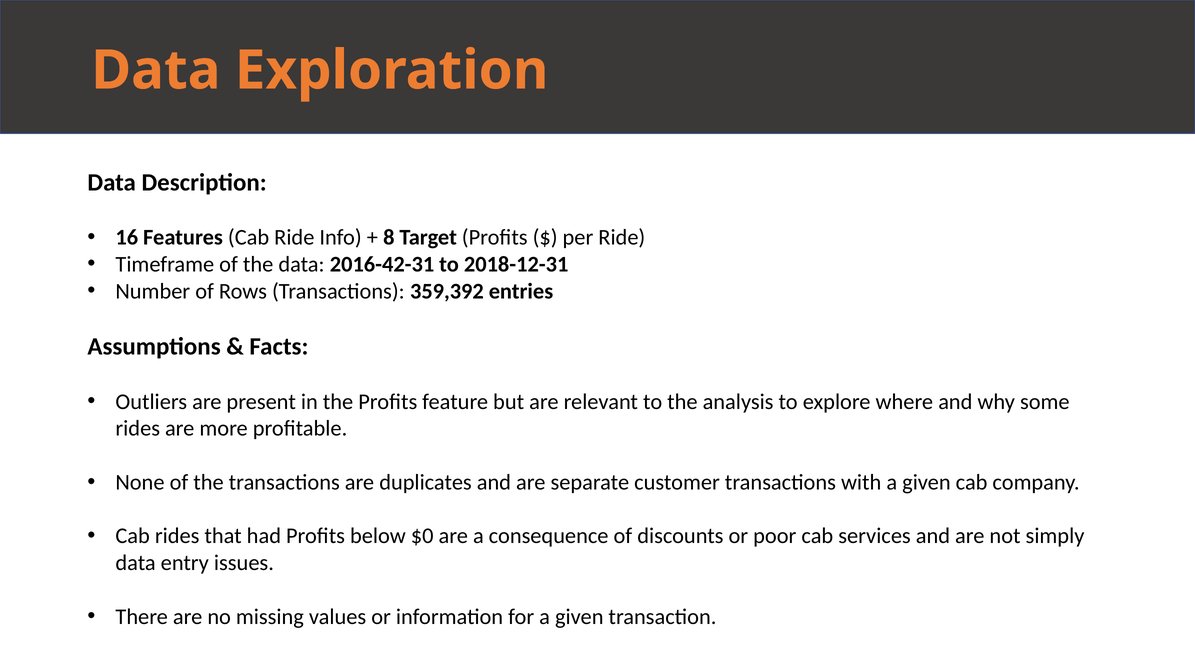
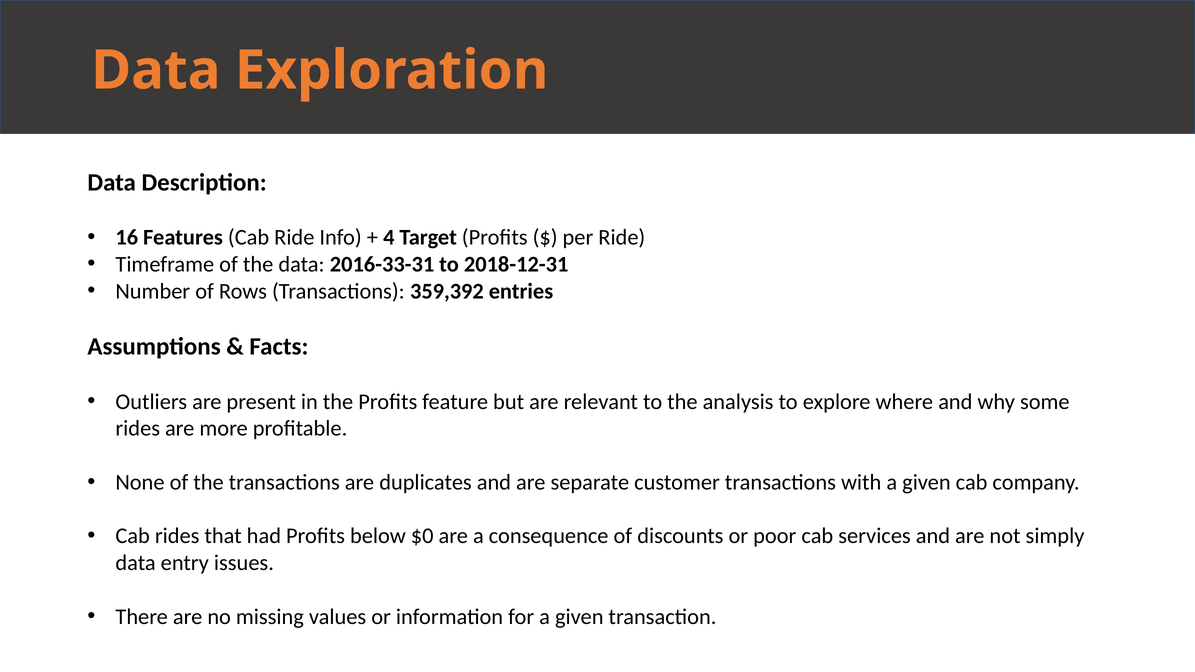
8: 8 -> 4
2016-42-31: 2016-42-31 -> 2016-33-31
